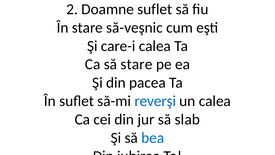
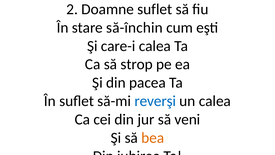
să-veşnic: să-veşnic -> să-închin
să stare: stare -> strop
slab: slab -> veni
bea colour: blue -> orange
